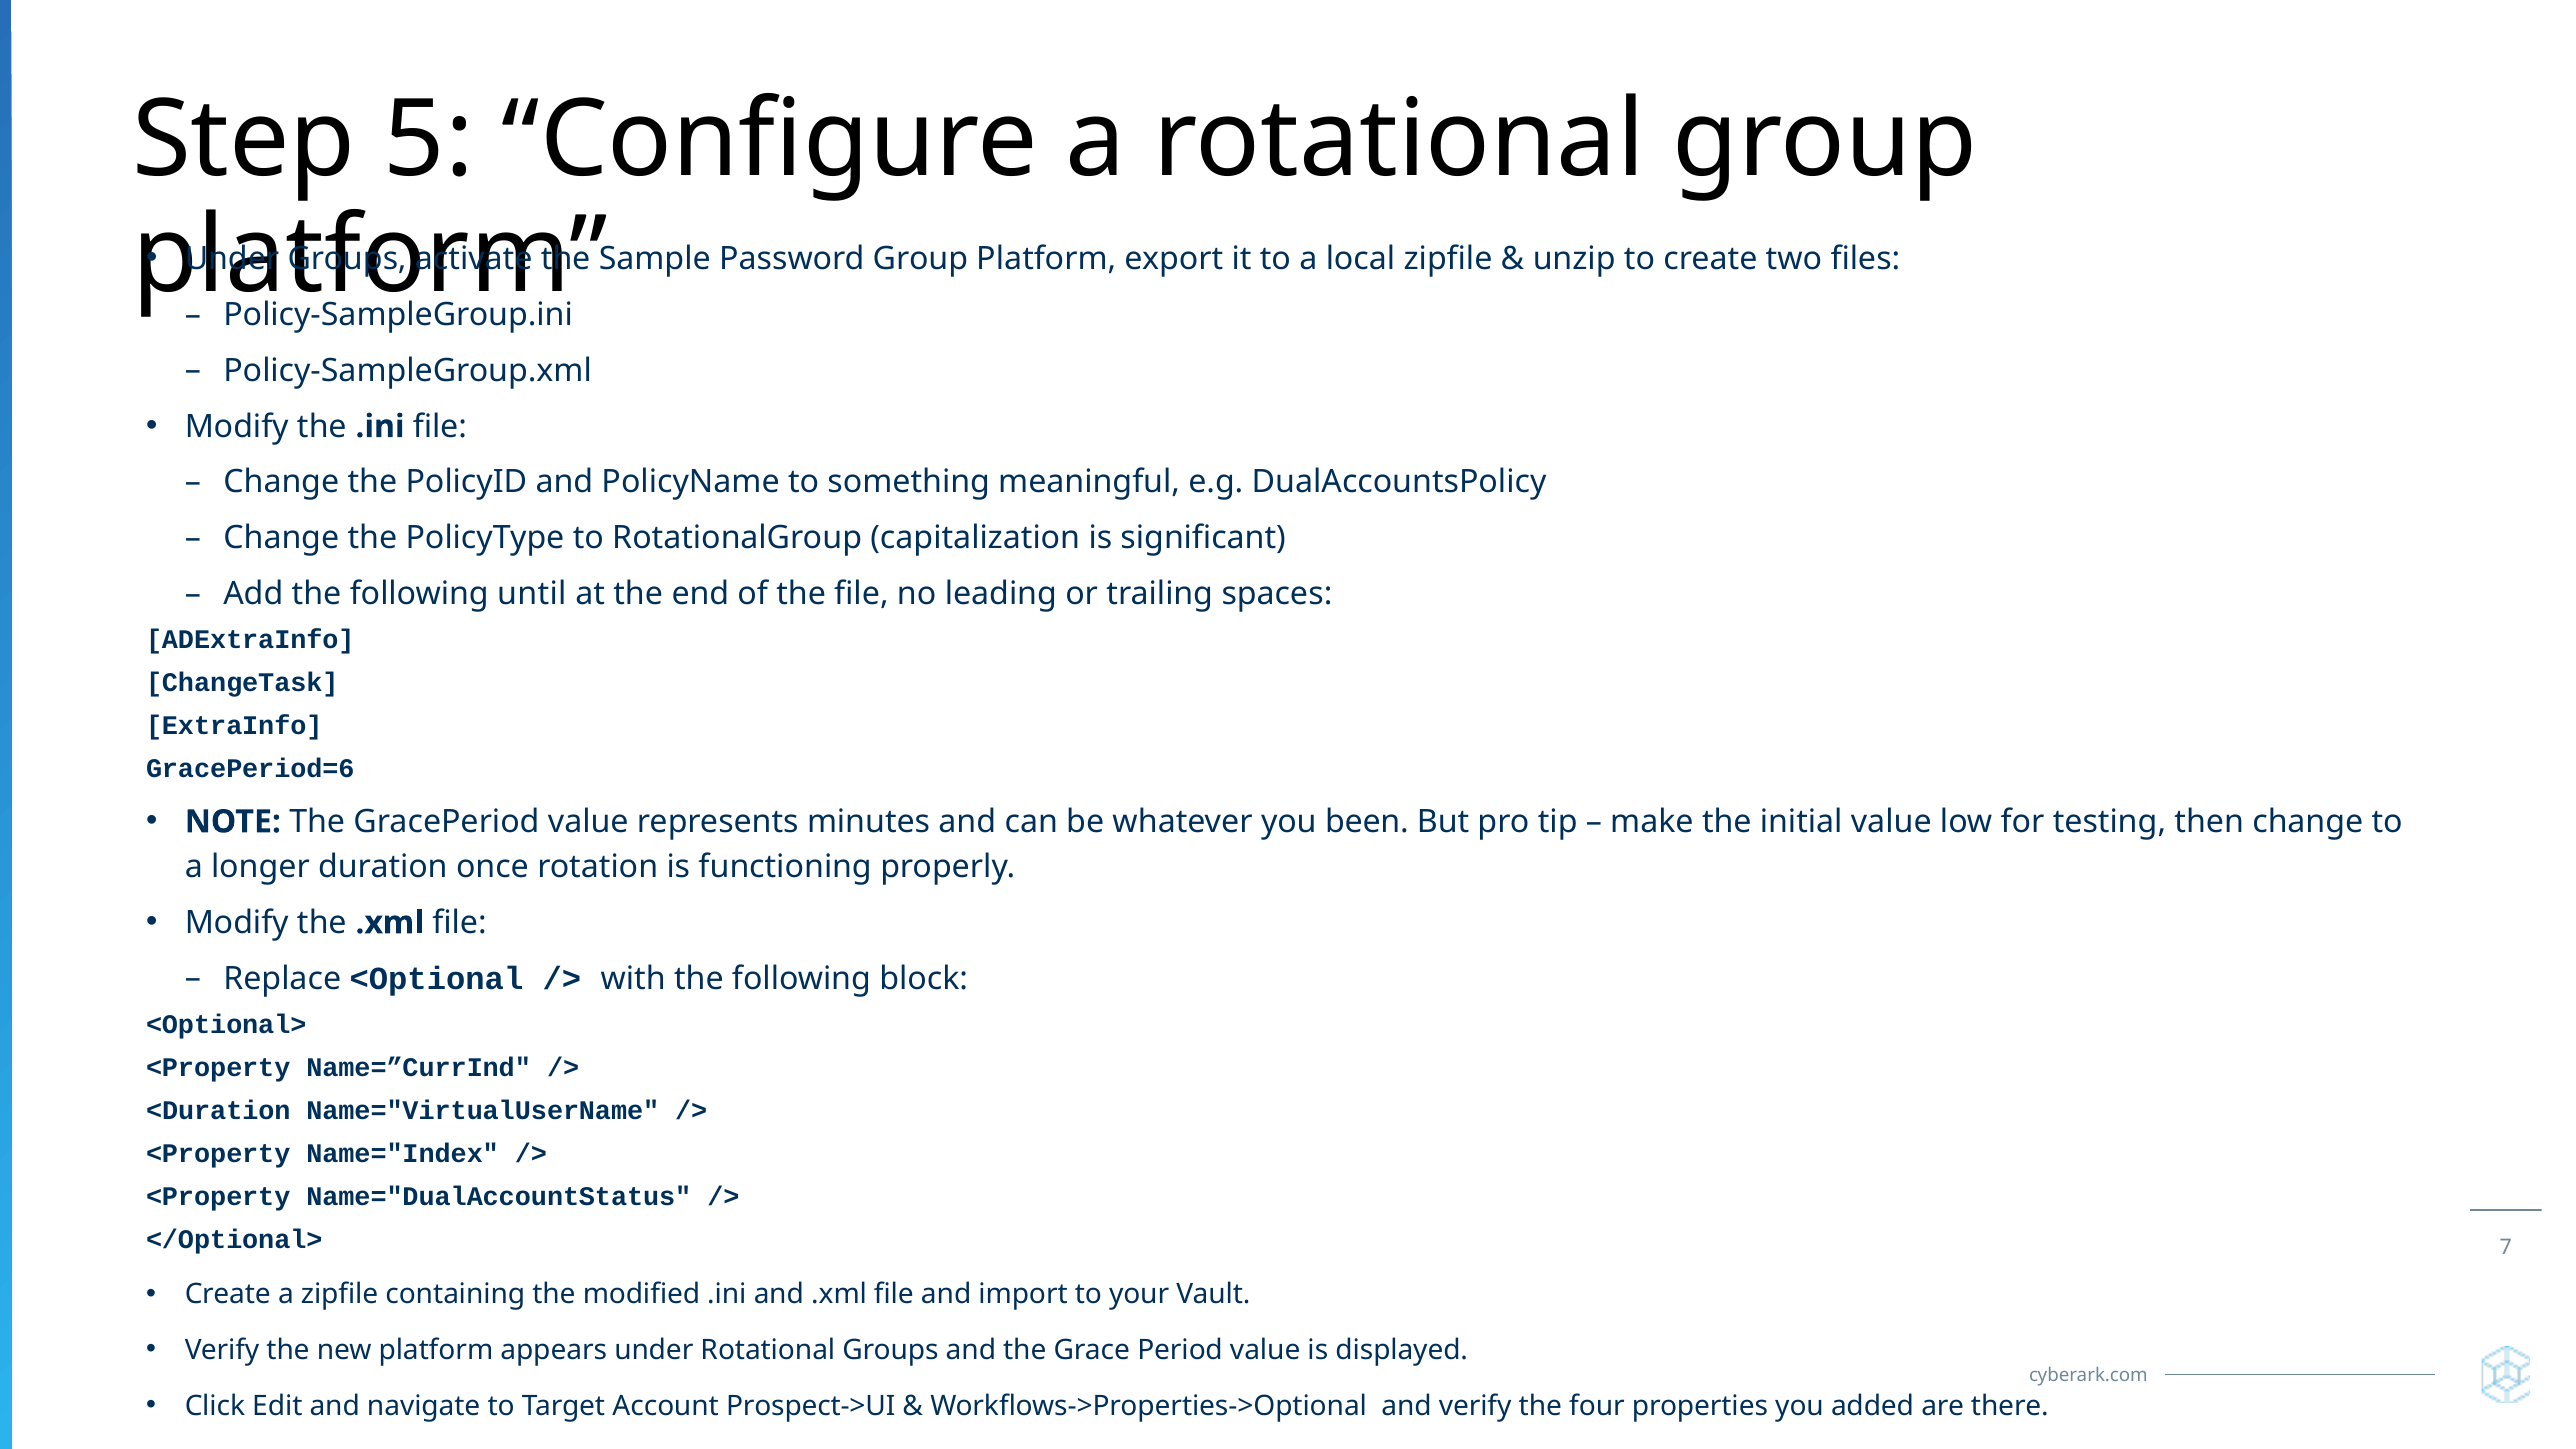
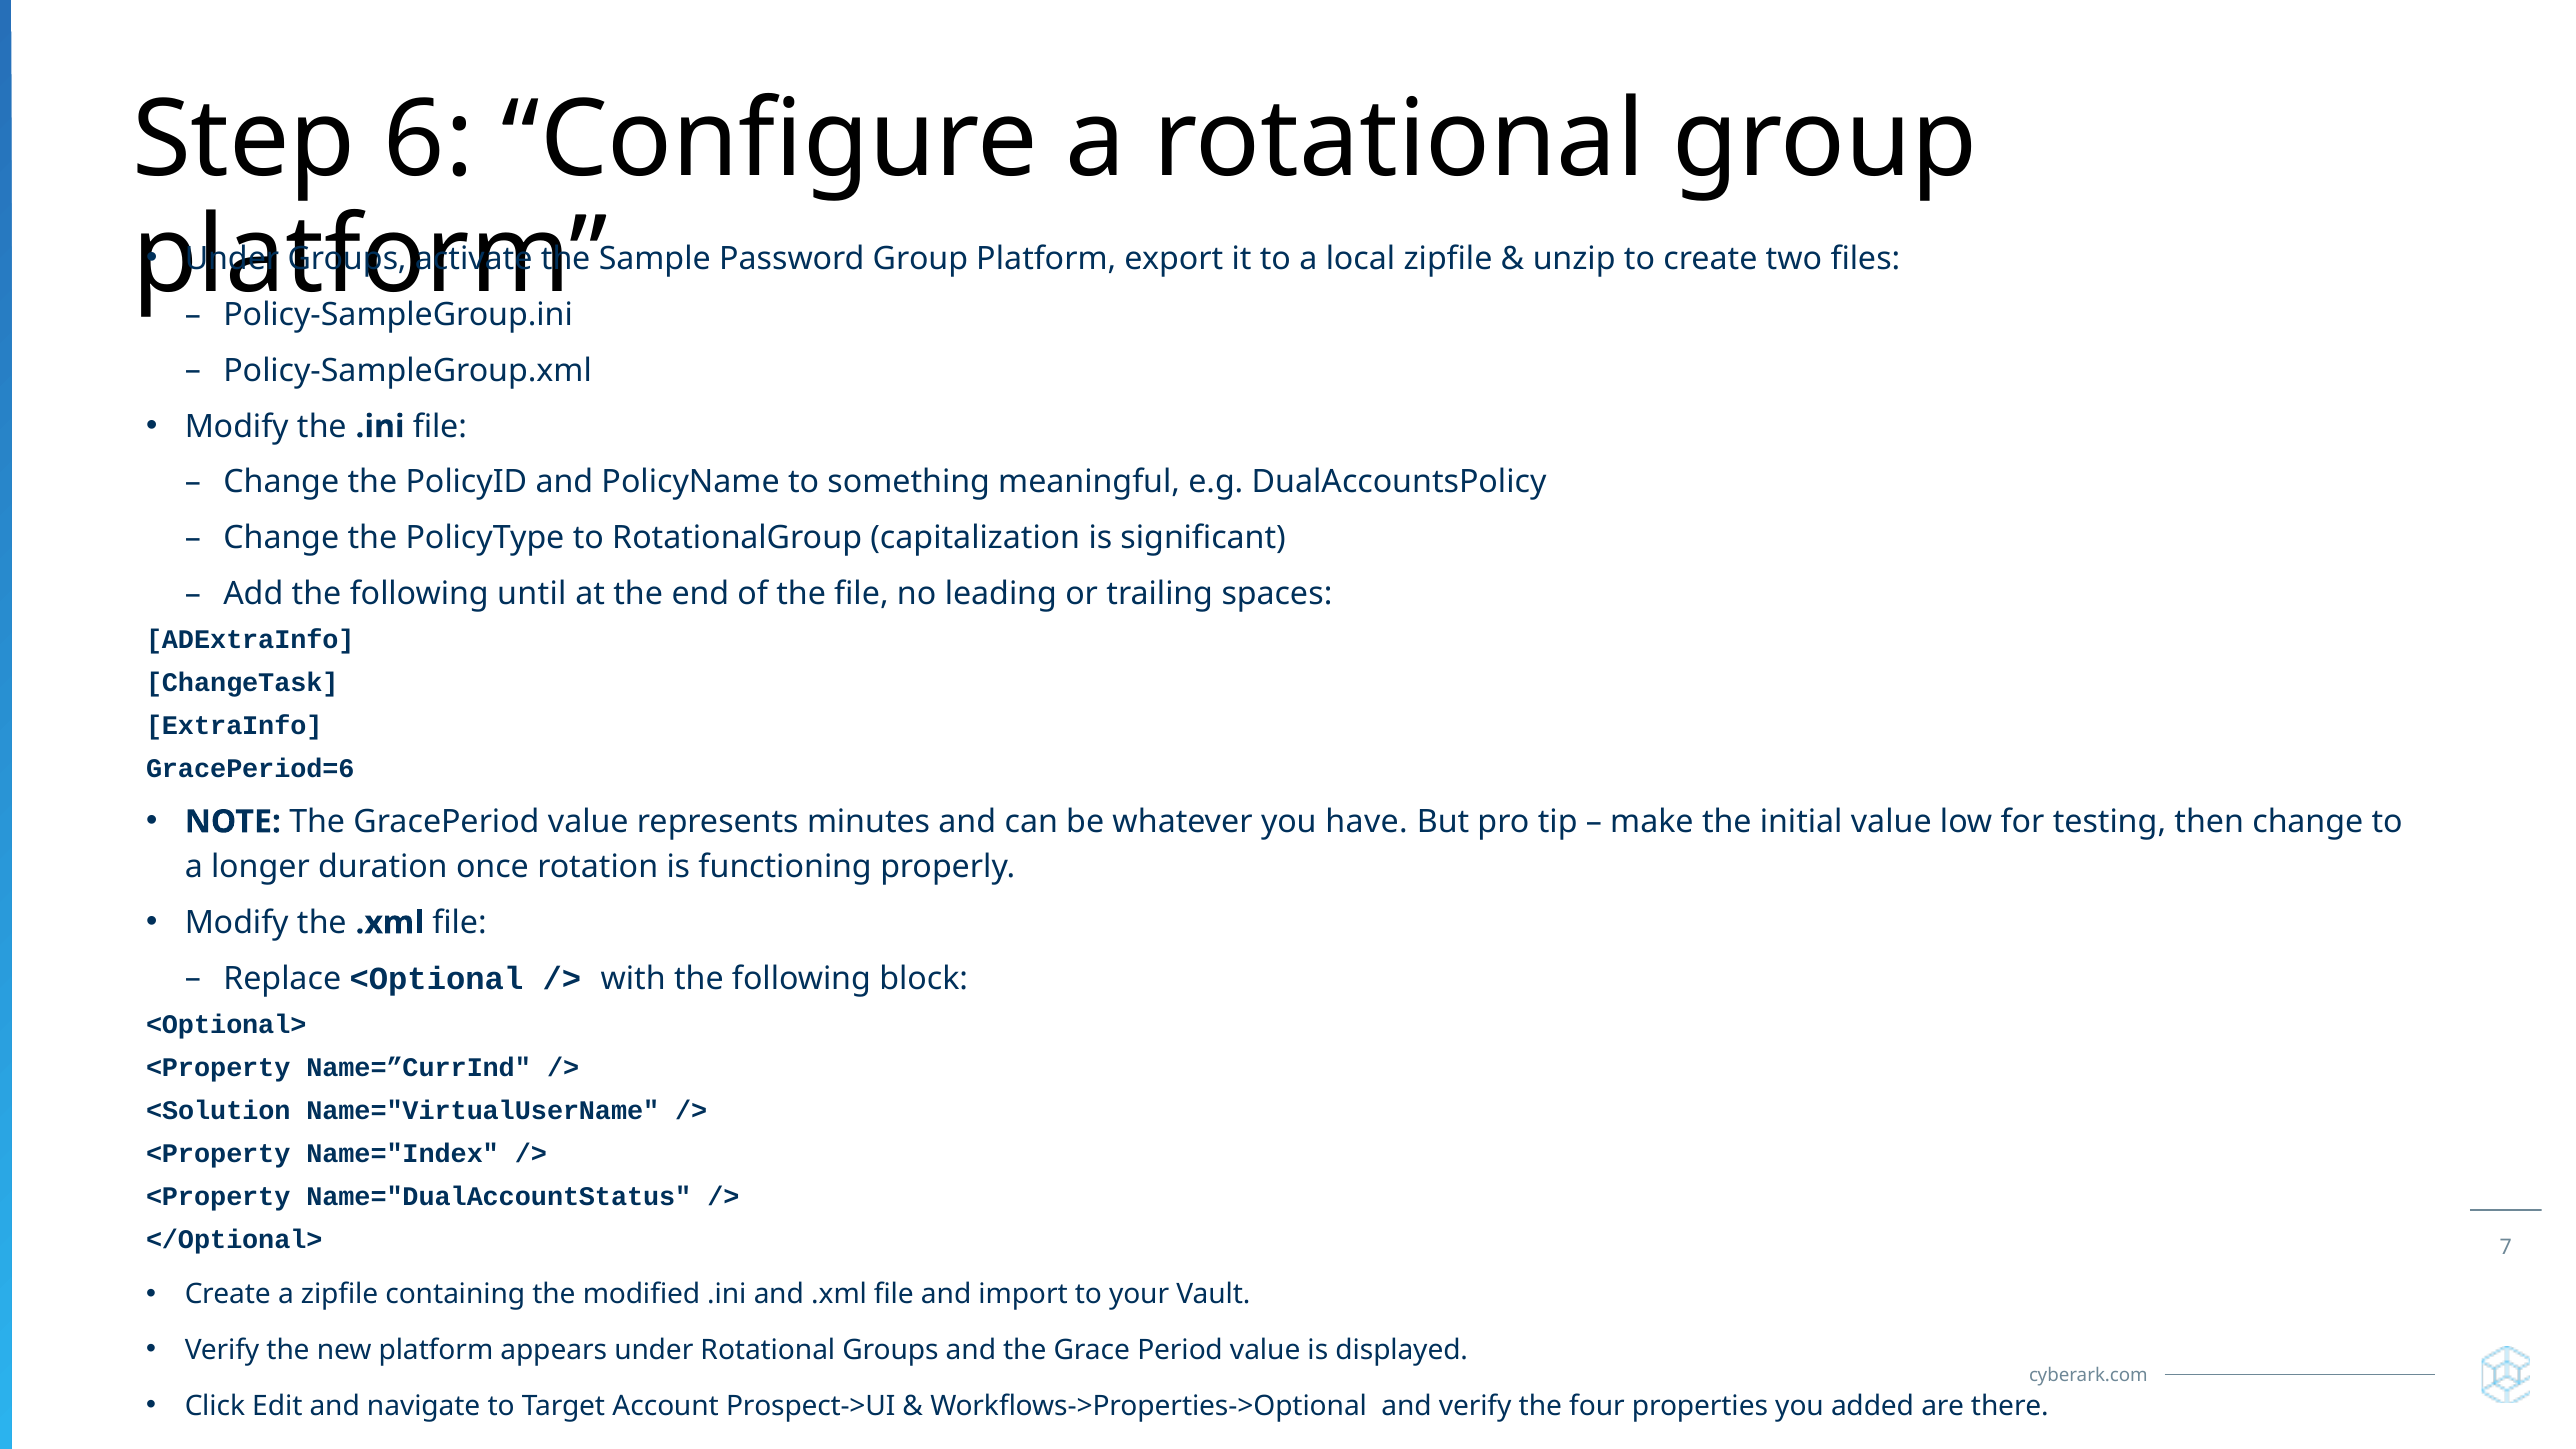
5: 5 -> 6
been: been -> have
<Duration: <Duration -> <Solution
